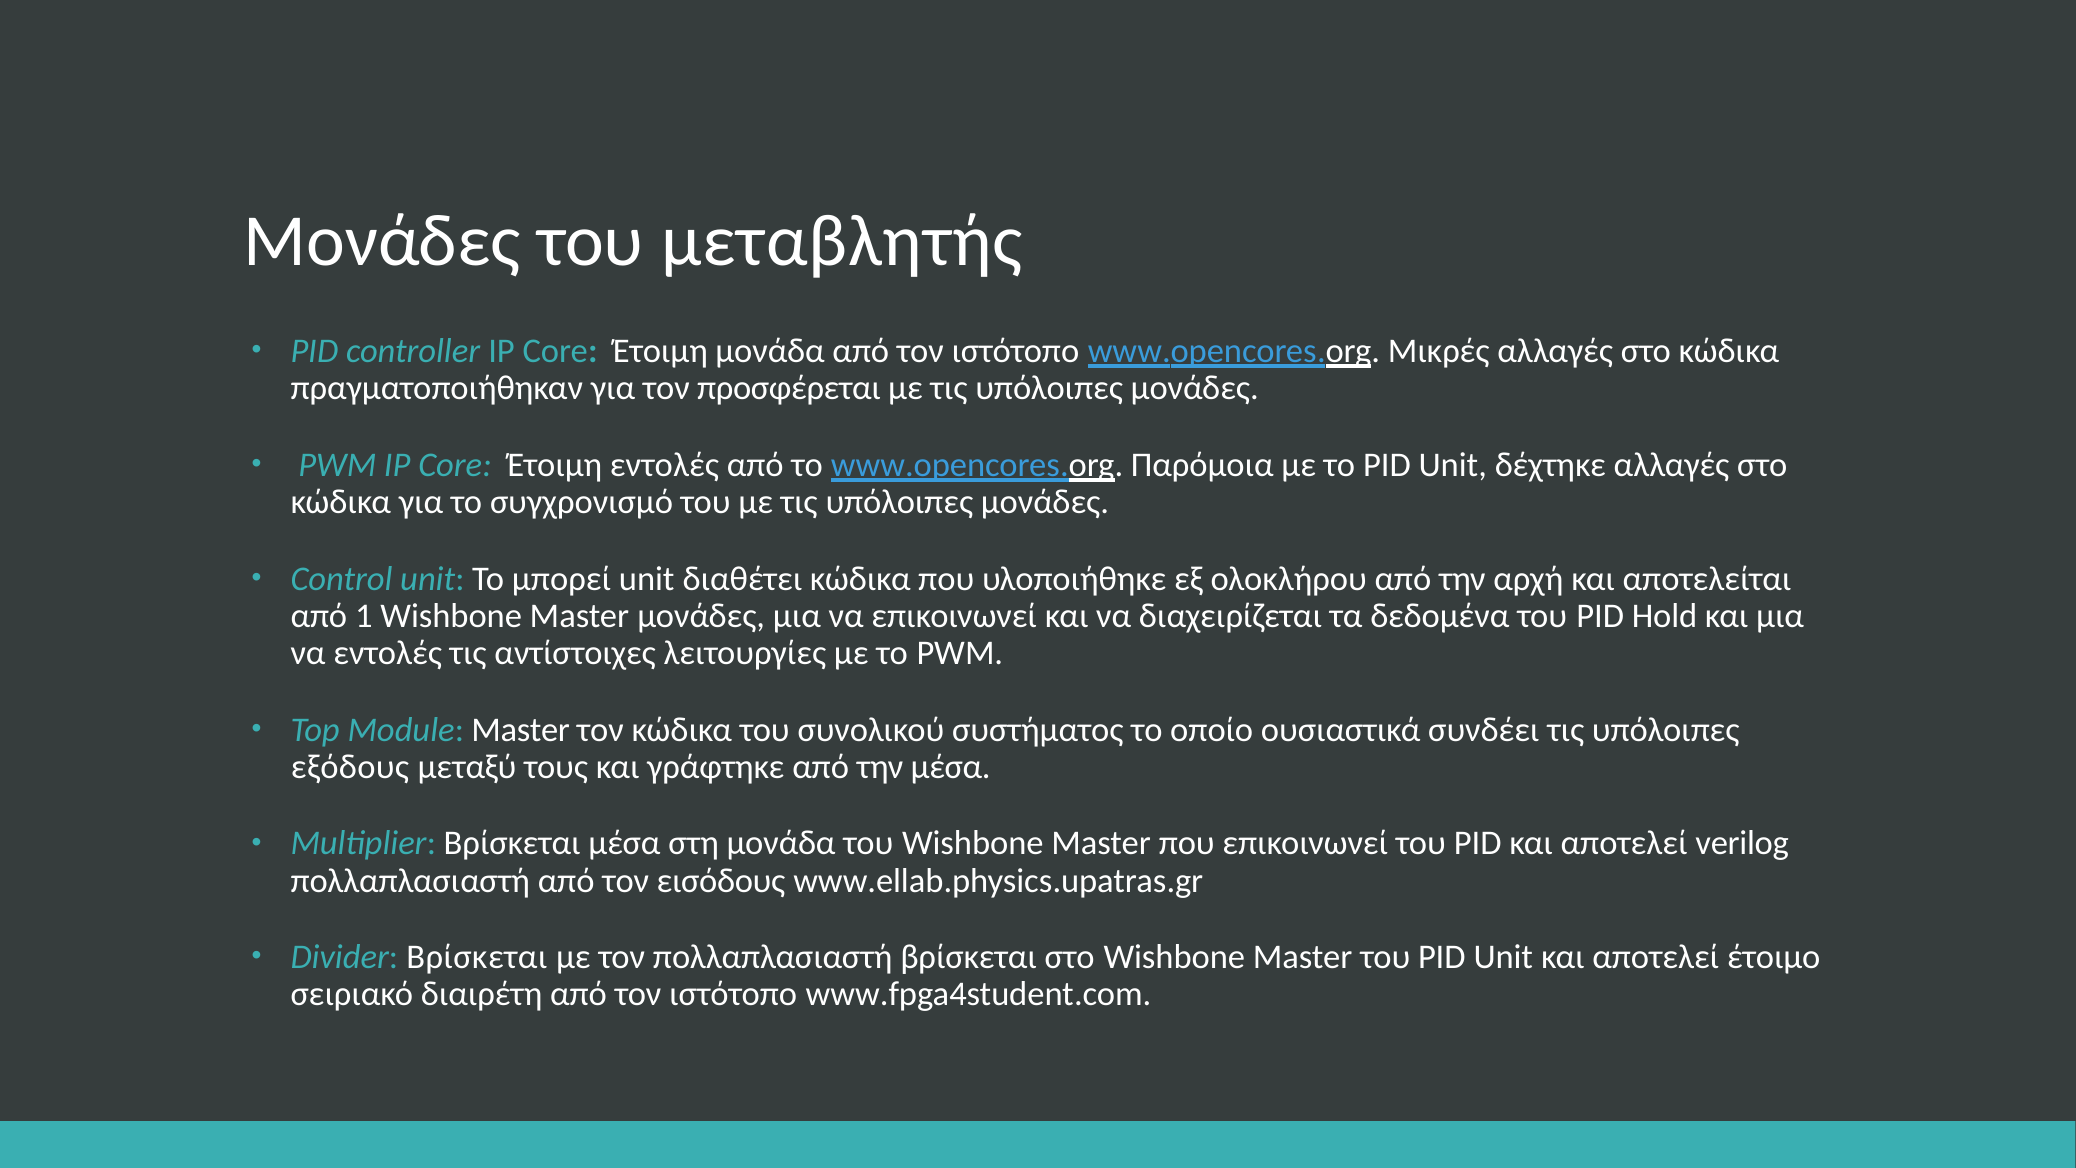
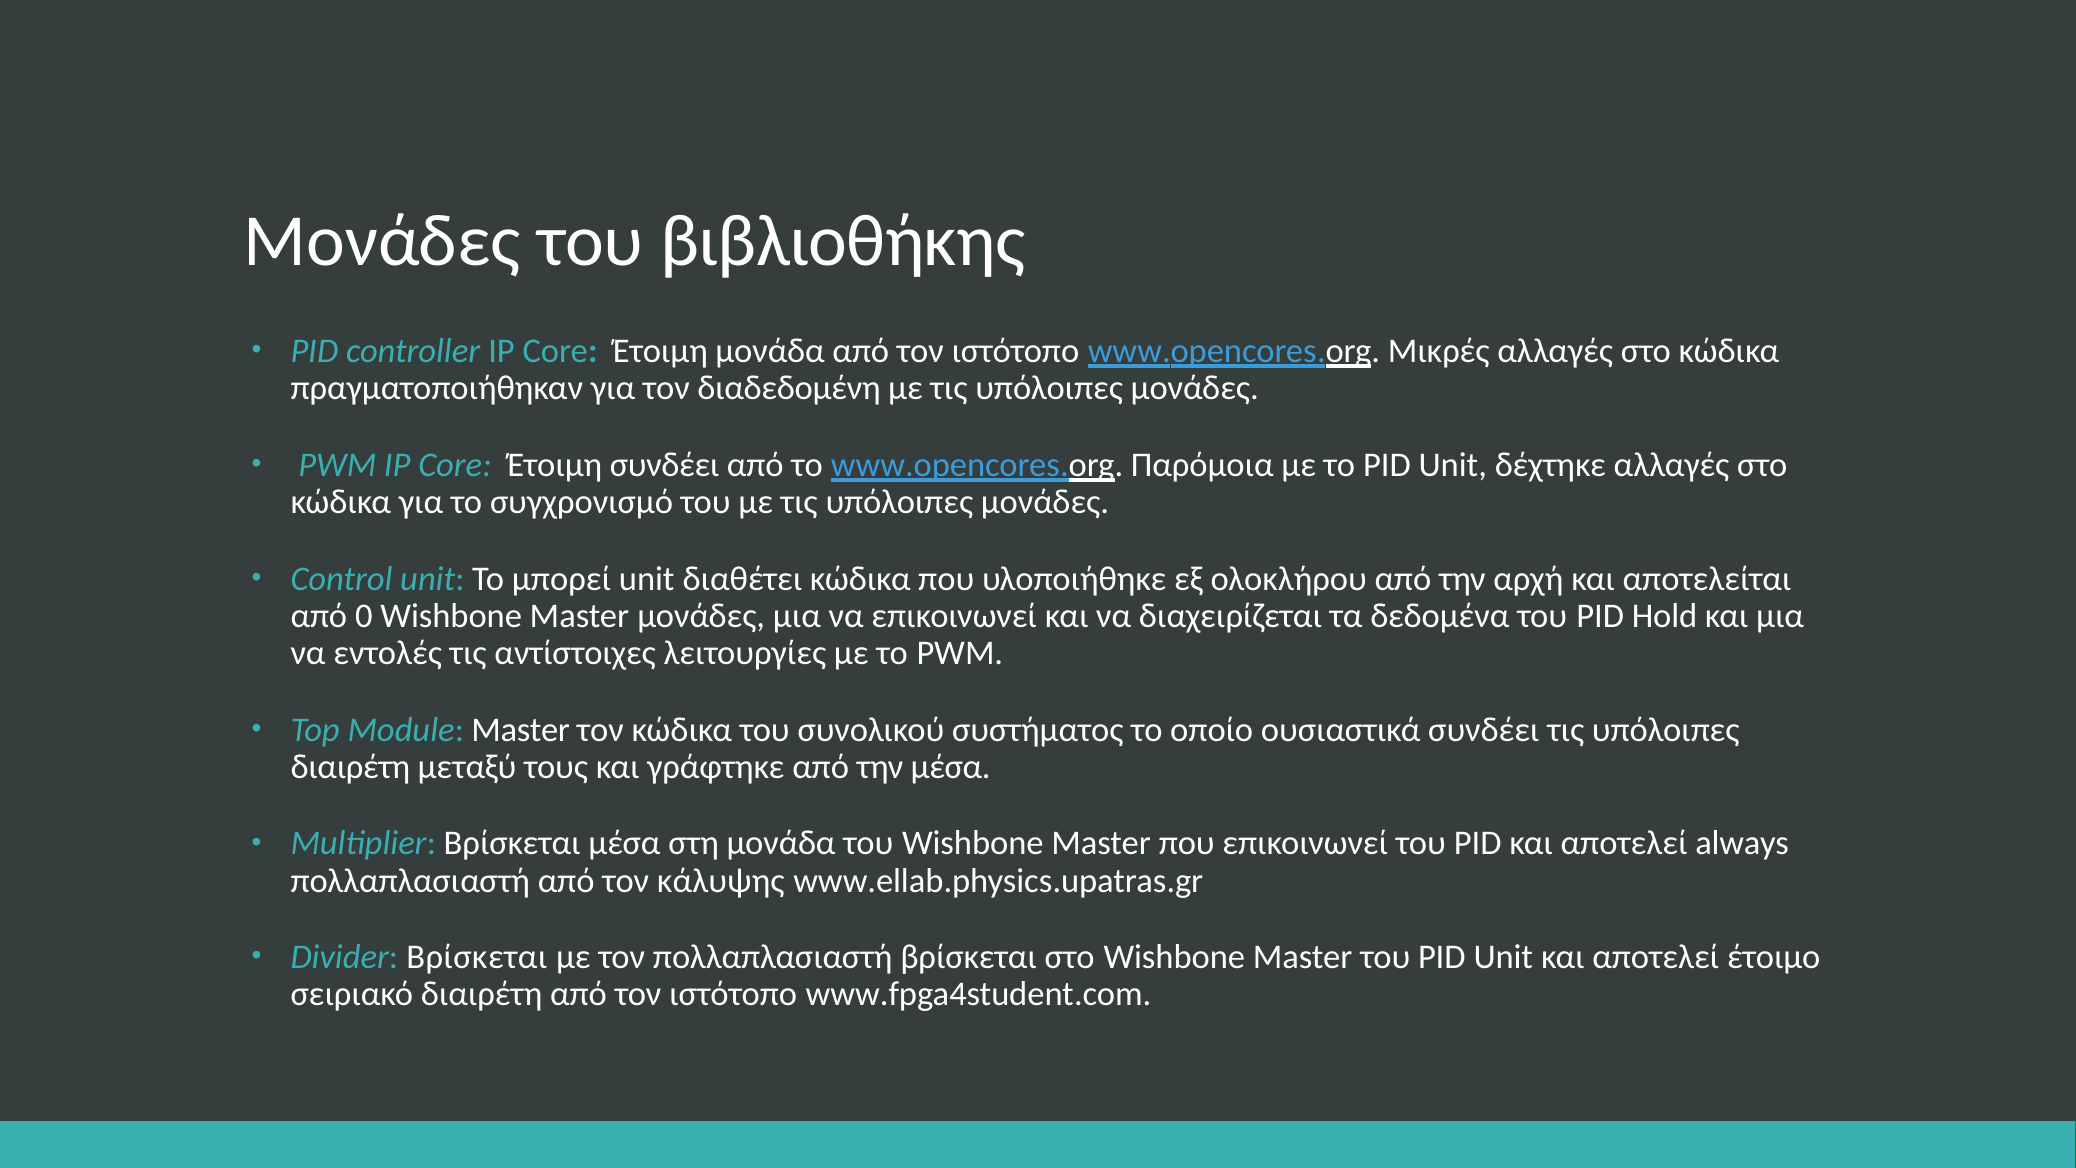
μεταβλητής: μεταβλητής -> βιβλιοθήκης
προσφέρεται: προσφέρεται -> διαδεδομένη
Έτοιμη εντολές: εντολές -> συνδέει
1: 1 -> 0
εξόδους at (350, 767): εξόδους -> διαιρέτη
verilog: verilog -> always
εισόδους: εισόδους -> κάλυψης
